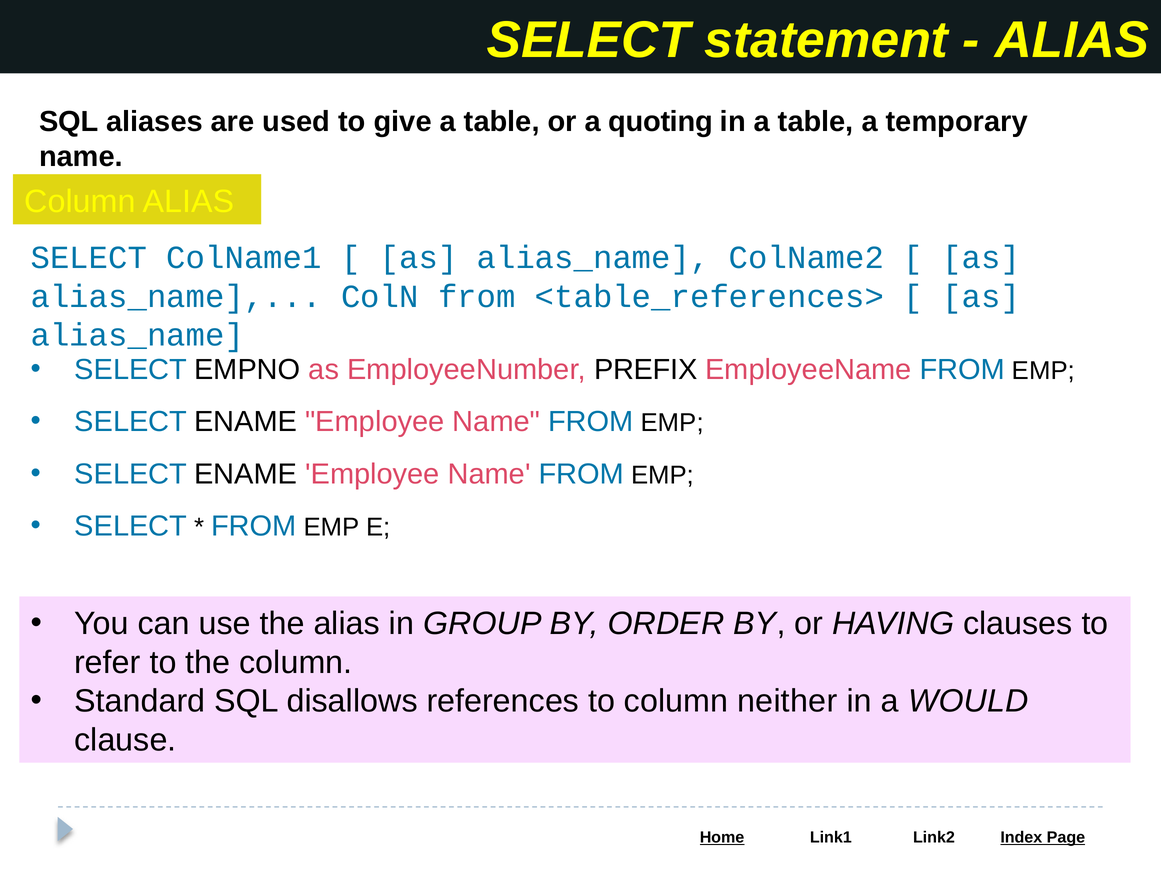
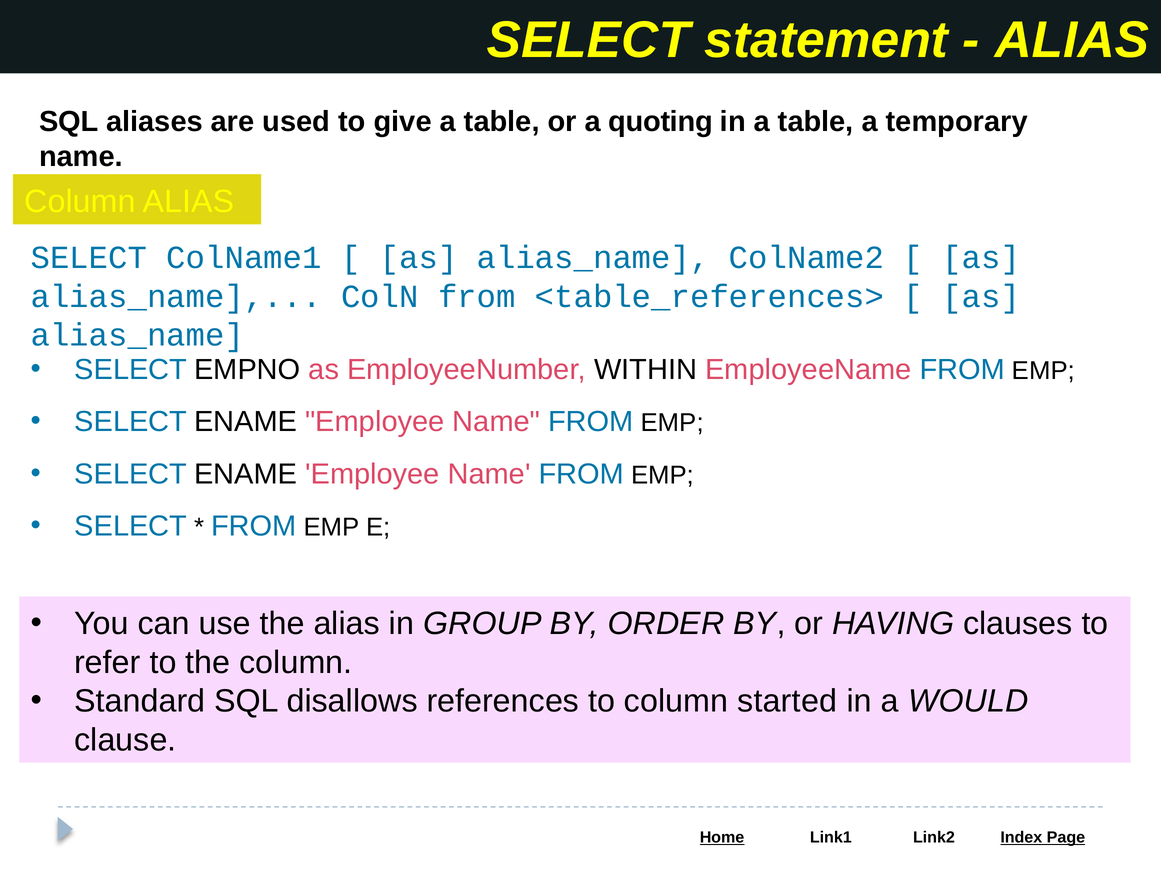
PREFIX: PREFIX -> WITHIN
neither: neither -> started
